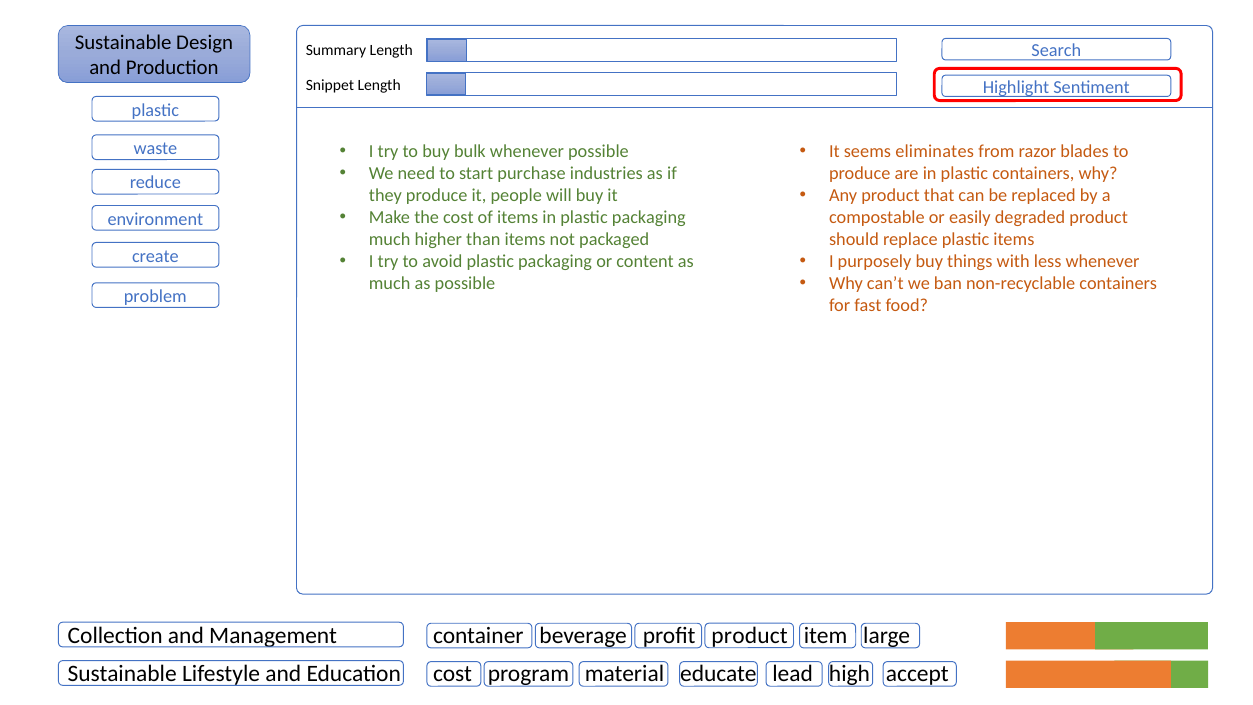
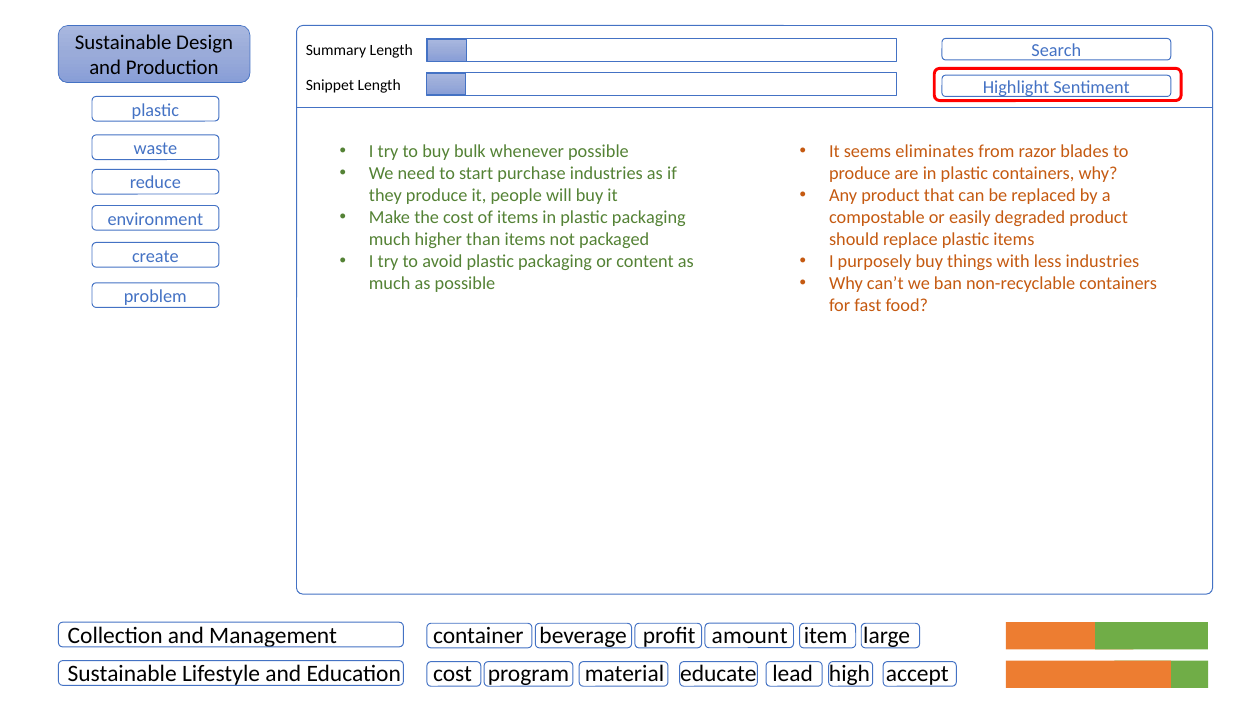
less whenever: whenever -> industries
profit product: product -> amount
